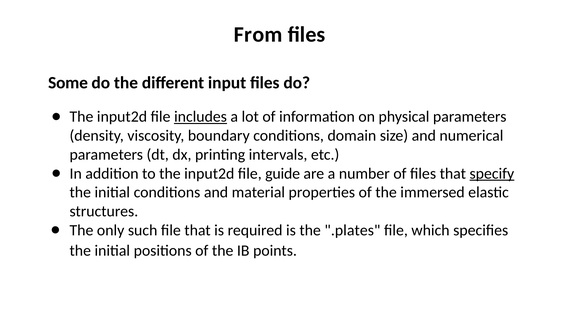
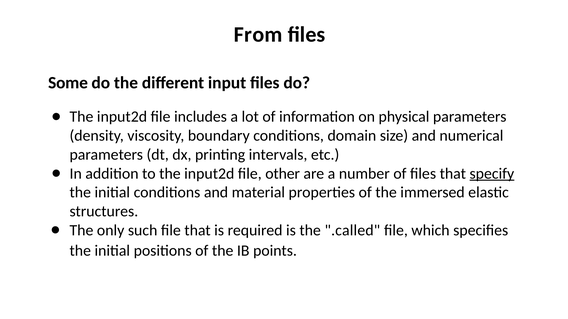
includes underline: present -> none
guide: guide -> other
.plates: .plates -> .called
